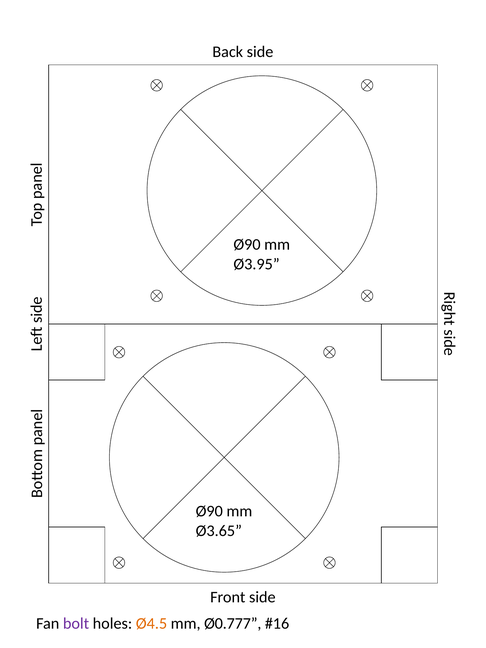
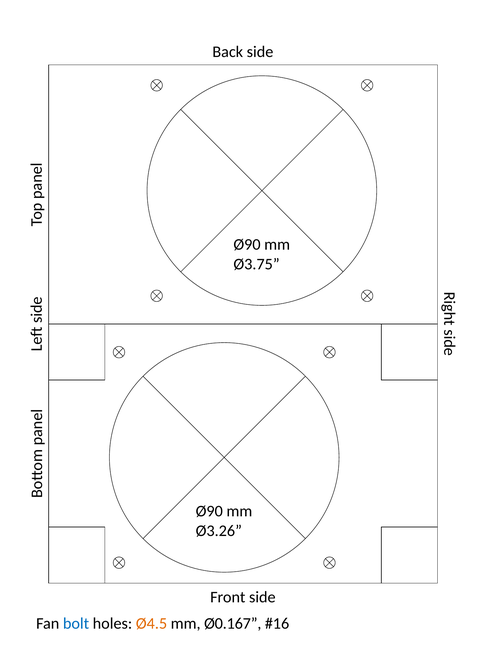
Ø3.95: Ø3.95 -> Ø3.75
Ø3.65: Ø3.65 -> Ø3.26
bolt colour: purple -> blue
Ø0.777: Ø0.777 -> Ø0.167
